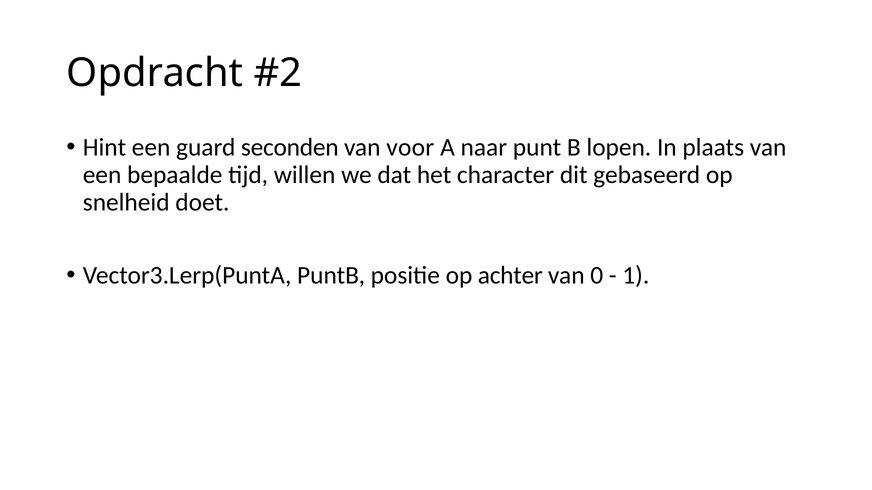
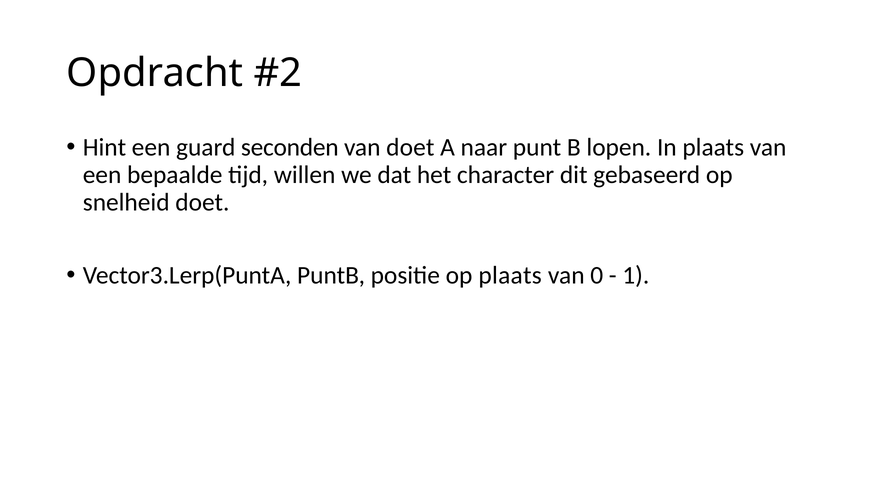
van voor: voor -> doet
op achter: achter -> plaats
